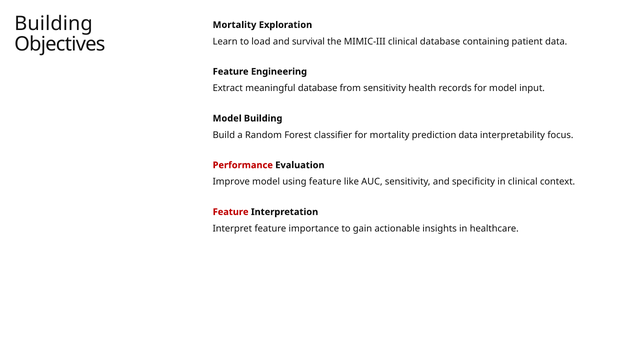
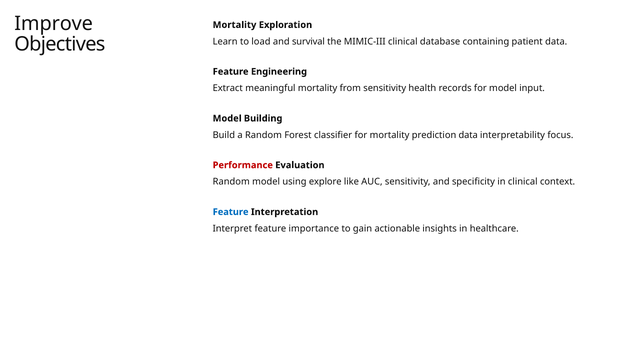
Building at (54, 24): Building -> Improve
meaningful database: database -> mortality
Improve at (231, 182): Improve -> Random
using feature: feature -> explore
Feature at (231, 212) colour: red -> blue
